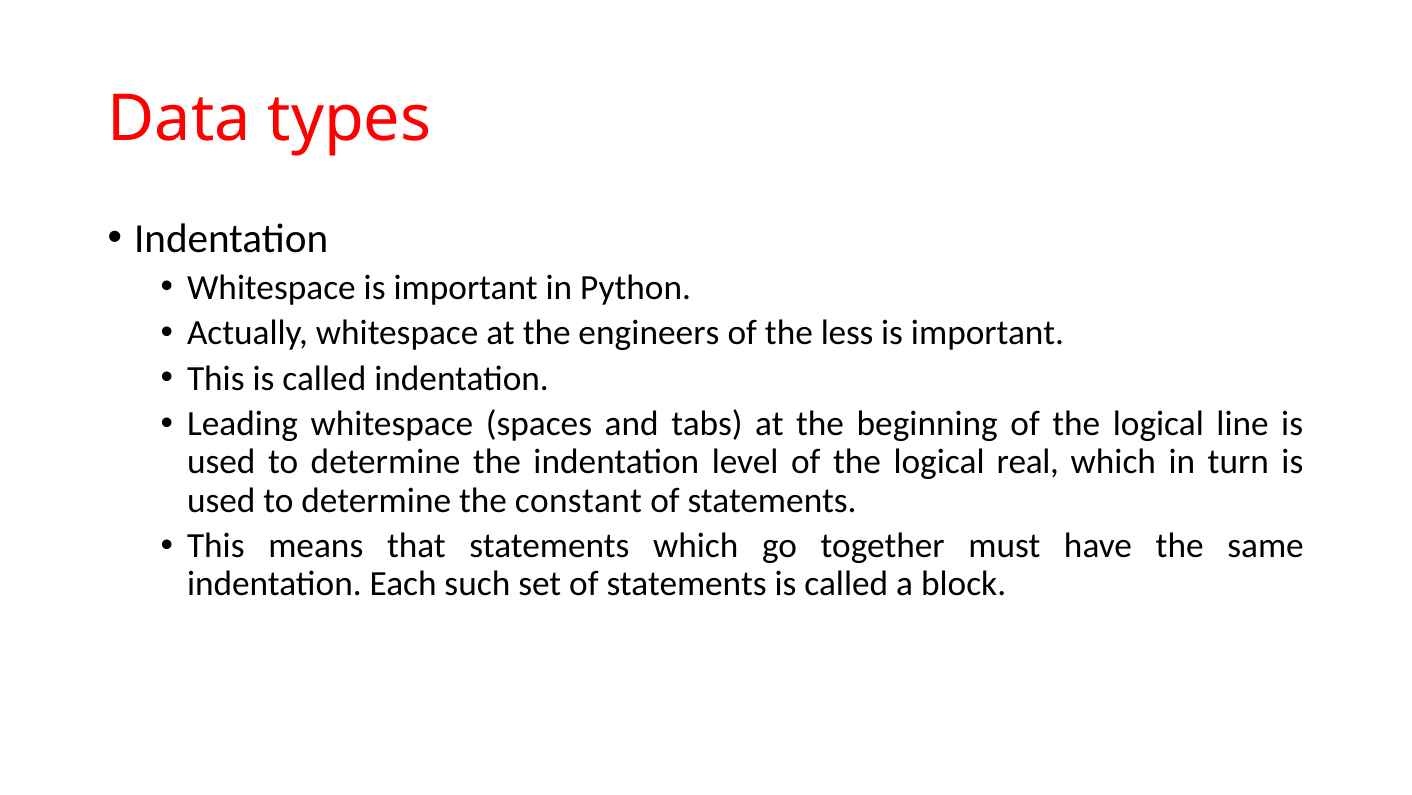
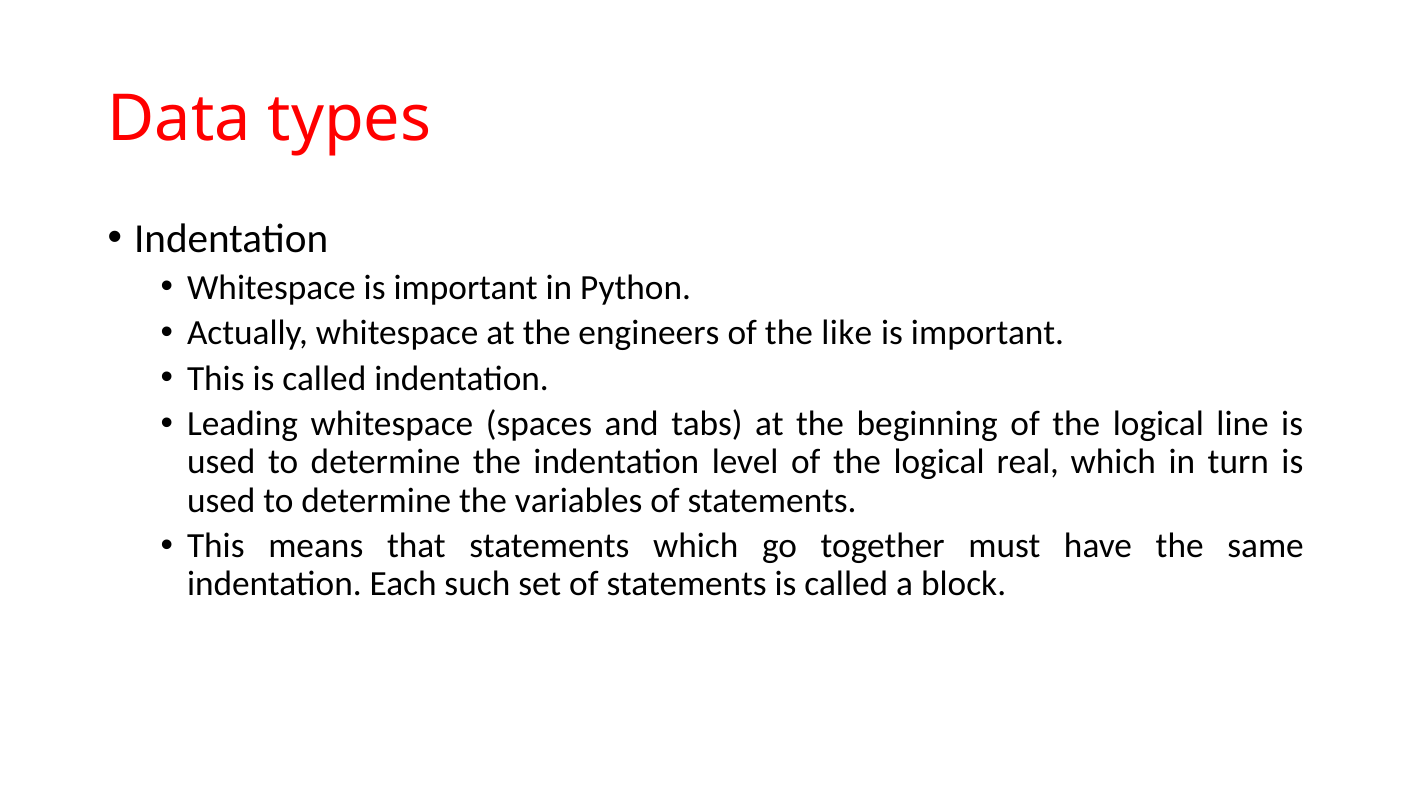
less: less -> like
constant: constant -> variables
